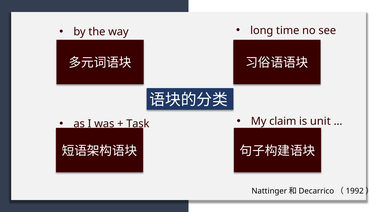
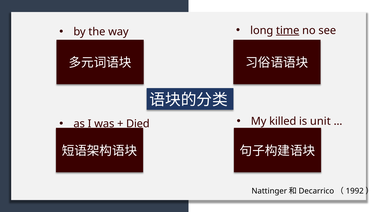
time underline: none -> present
claim: claim -> killed
Task: Task -> Died
